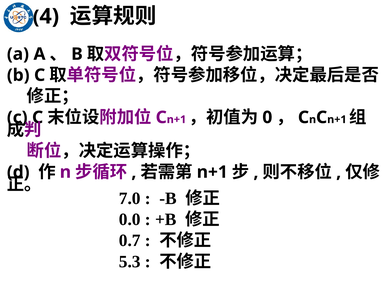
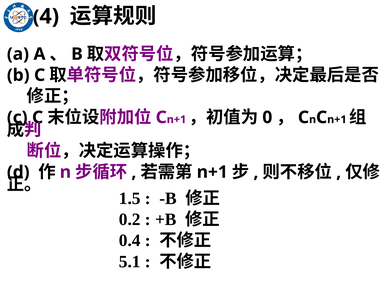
7.0: 7.0 -> 1.5
0.0: 0.0 -> 0.2
0.7: 0.7 -> 0.4
5.3: 5.3 -> 5.1
